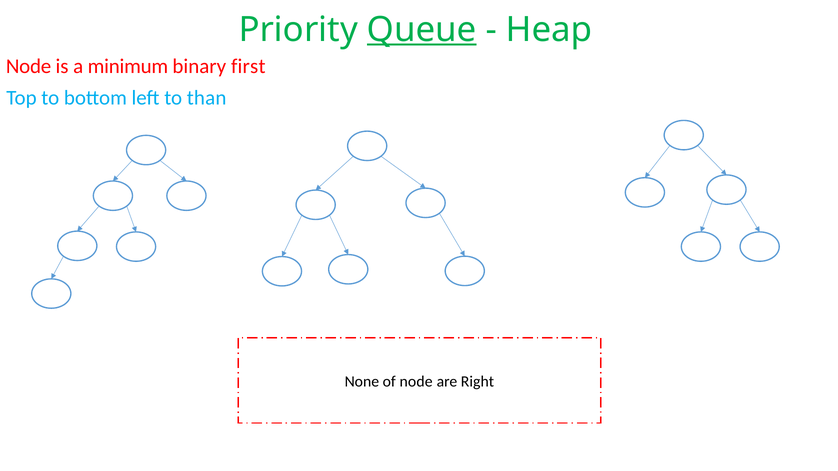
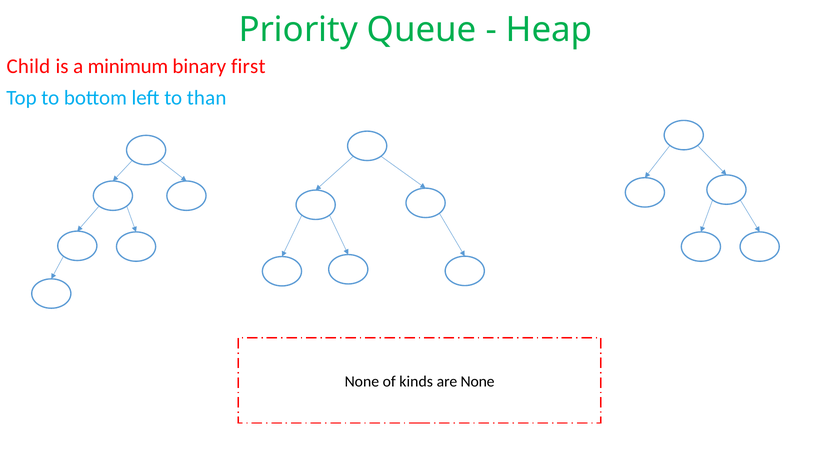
Queue underline: present -> none
Node at (29, 67): Node -> Child
of node: node -> kinds
are Right: Right -> None
